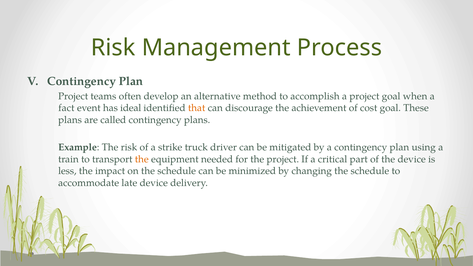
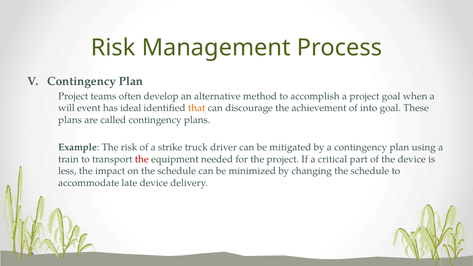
fact: fact -> will
cost: cost -> into
the at (142, 159) colour: orange -> red
